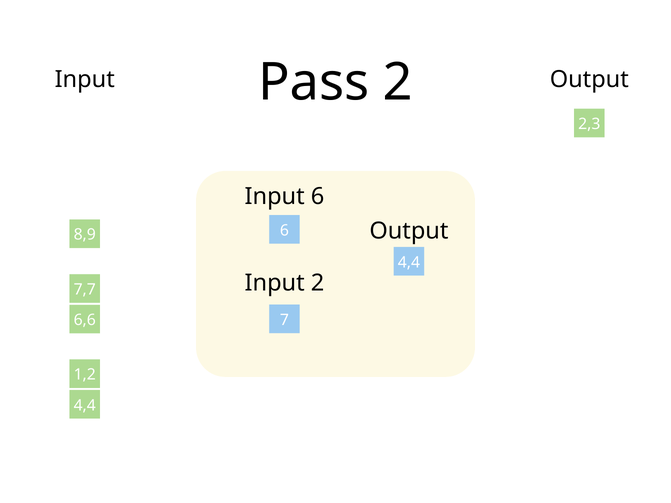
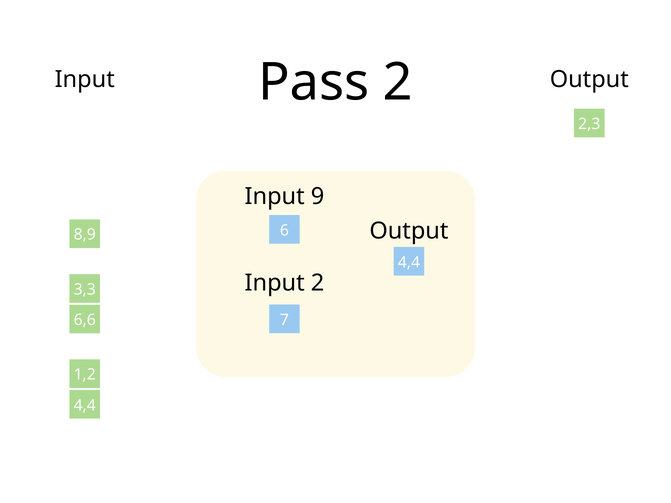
Input 6: 6 -> 9
7,7: 7,7 -> 3,3
